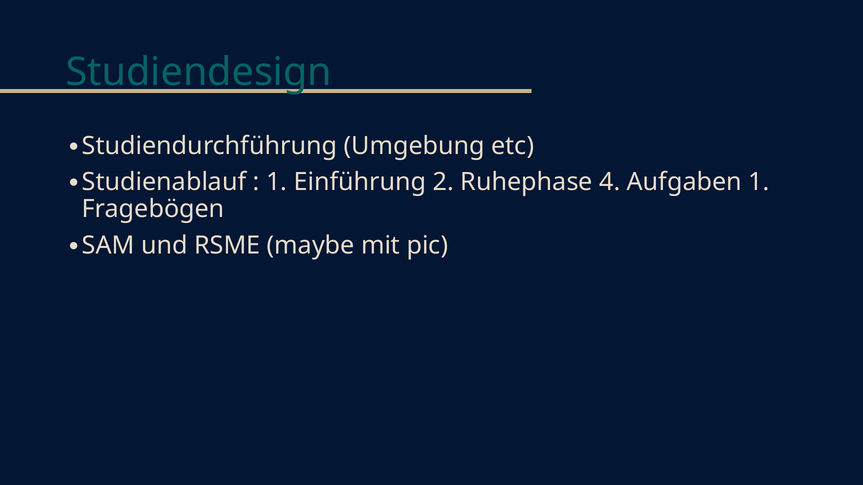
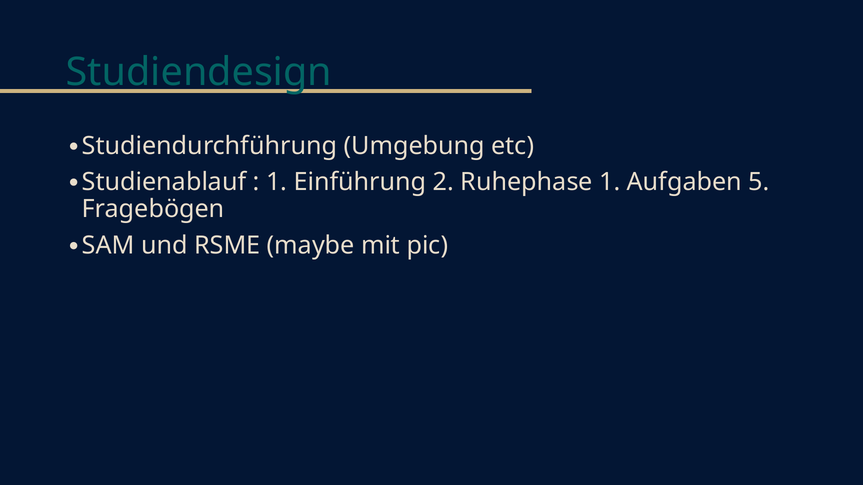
Ruhephase 4: 4 -> 1
Aufgaben 1: 1 -> 5
